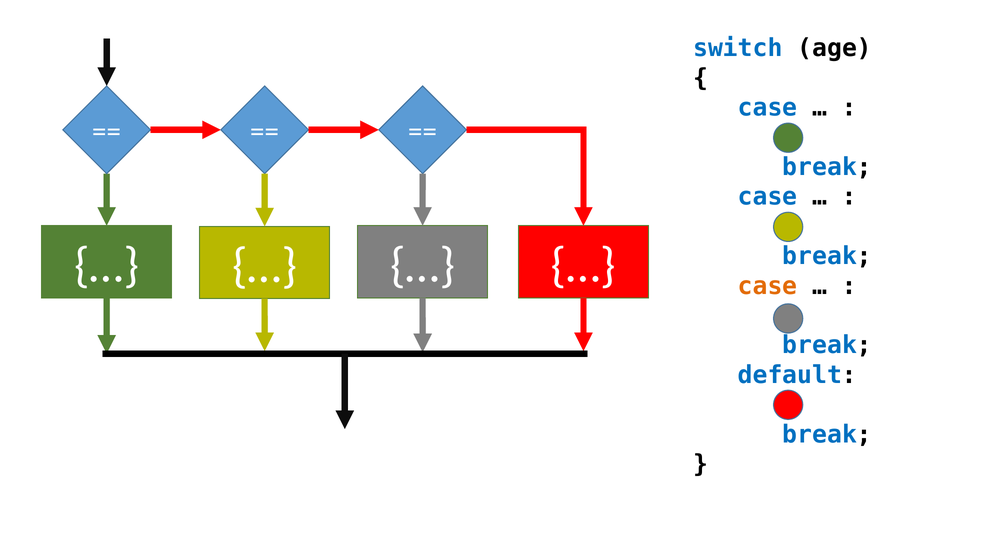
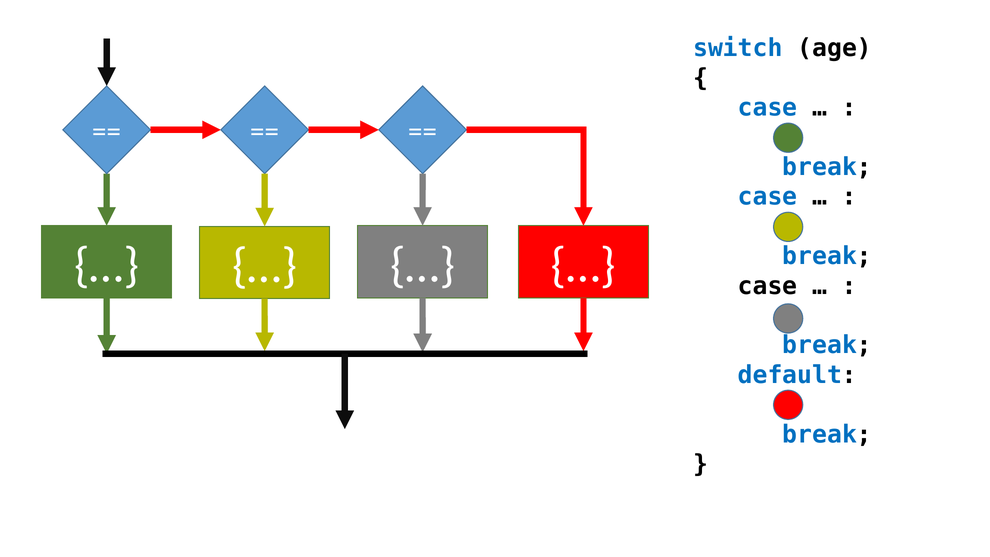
case at (768, 286) colour: orange -> black
